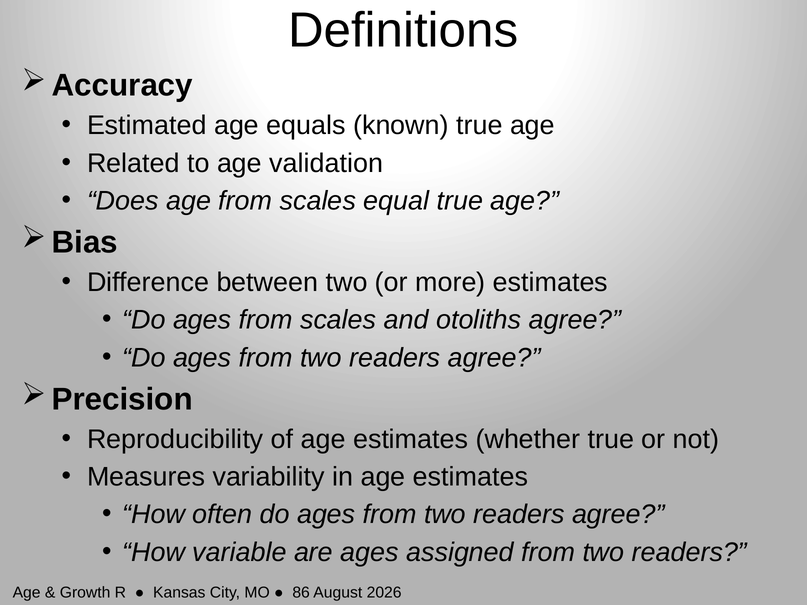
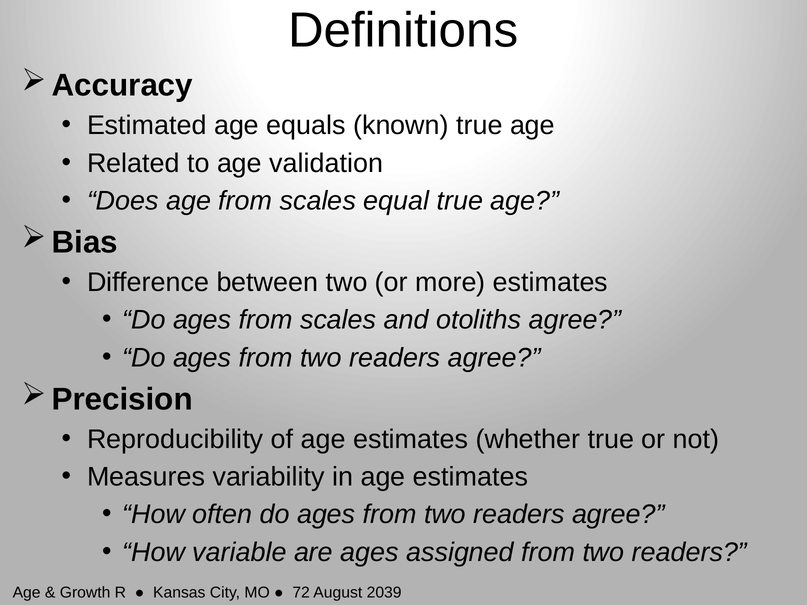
86: 86 -> 72
2026: 2026 -> 2039
